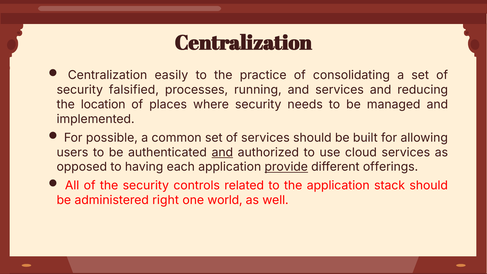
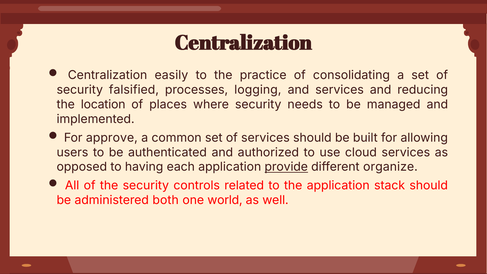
running: running -> logging
possible: possible -> approve
and at (222, 152) underline: present -> none
offerings: offerings -> organize
right: right -> both
